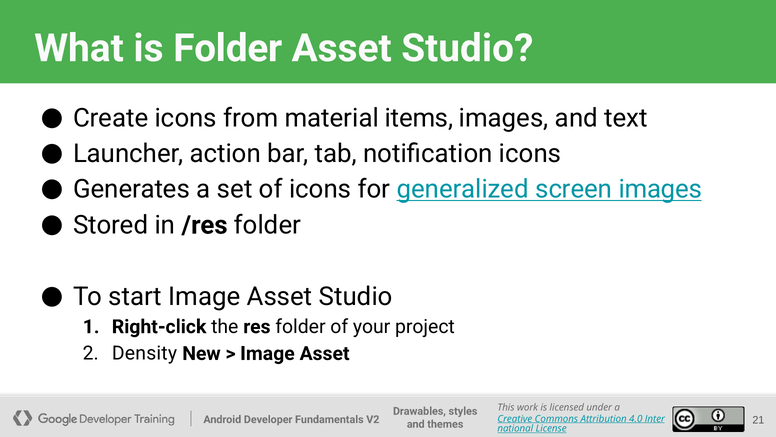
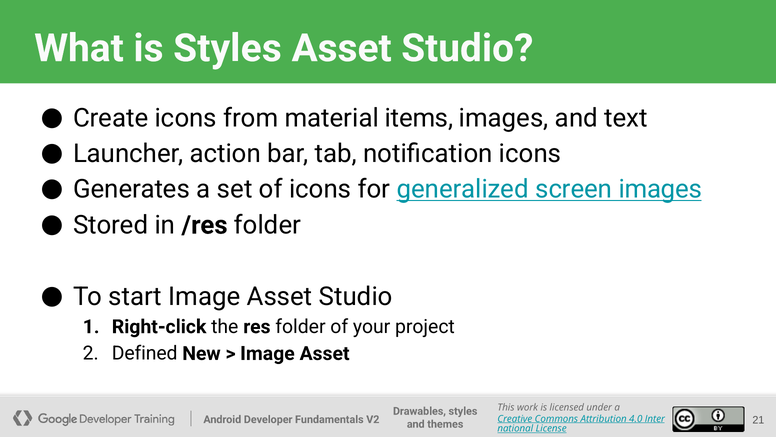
is Folder: Folder -> Styles
Density: Density -> Defined
